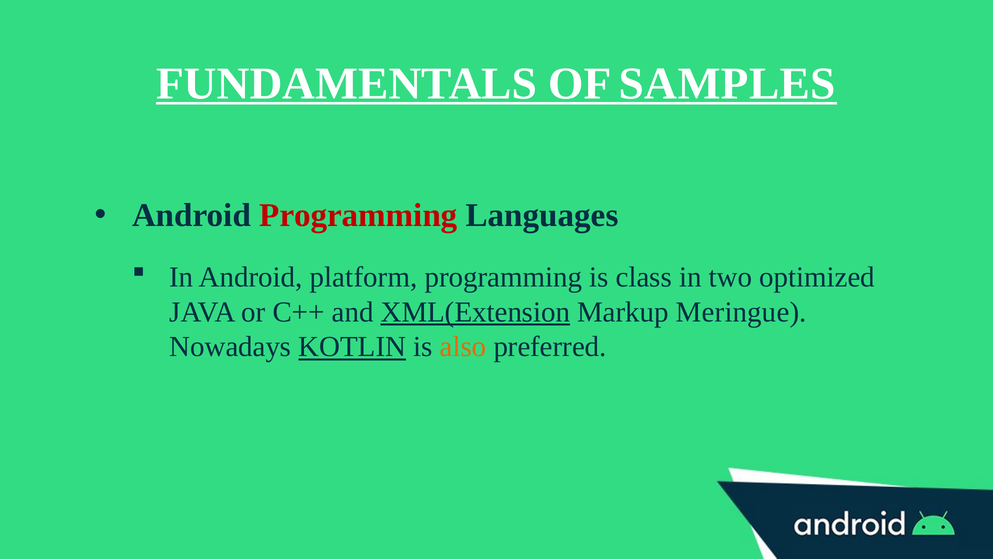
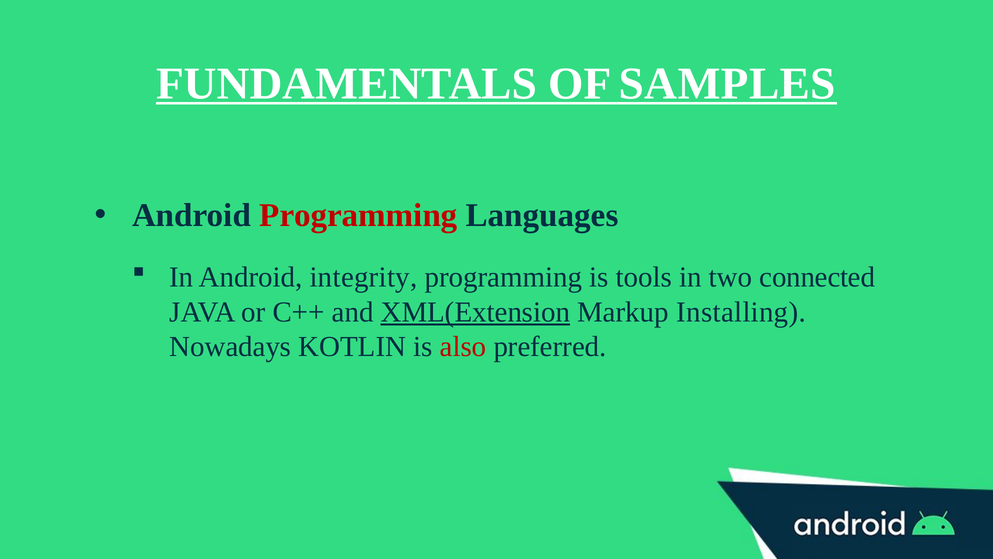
platform: platform -> integrity
class: class -> tools
optimized: optimized -> connected
Meringue: Meringue -> Installing
KOTLIN underline: present -> none
also colour: orange -> red
